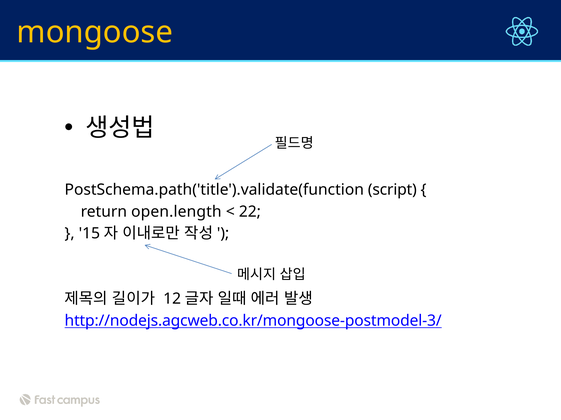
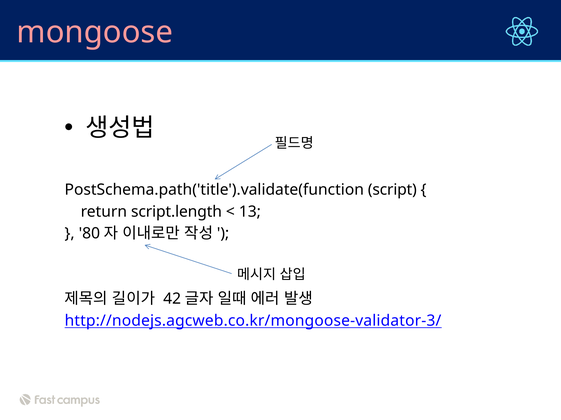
mongoose colour: yellow -> pink
open.length: open.length -> script.length
22: 22 -> 13
15: 15 -> 80
12: 12 -> 42
http://nodejs.agcweb.co.kr/mongoose-postmodel-3/: http://nodejs.agcweb.co.kr/mongoose-postmodel-3/ -> http://nodejs.agcweb.co.kr/mongoose-validator-3/
